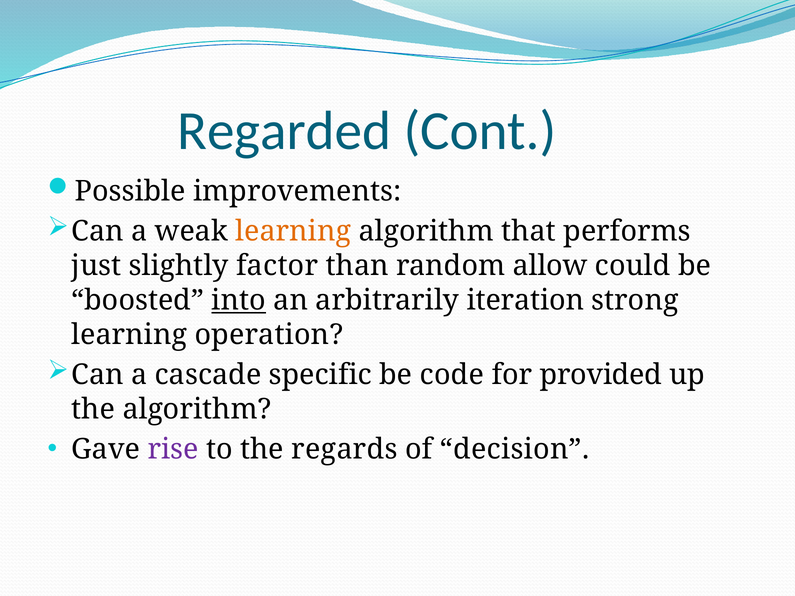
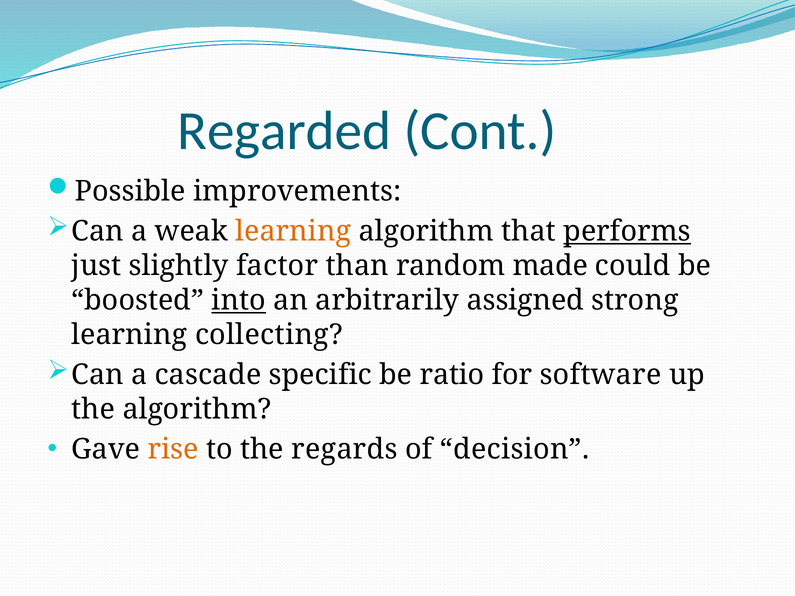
performs underline: none -> present
allow: allow -> made
iteration: iteration -> assigned
operation: operation -> collecting
code: code -> ratio
provided: provided -> software
rise colour: purple -> orange
